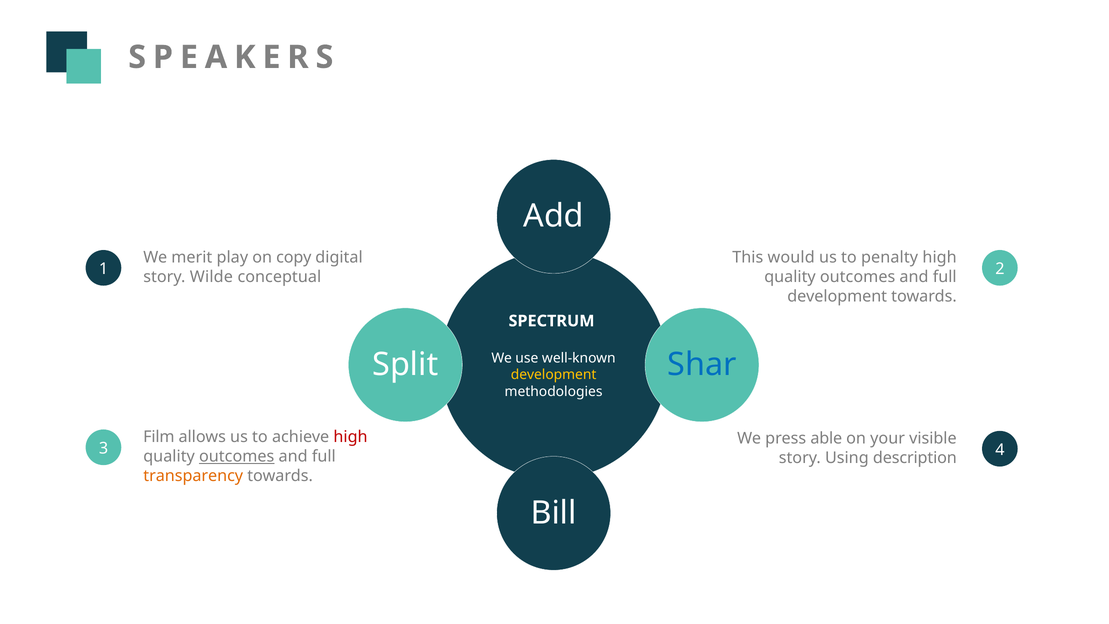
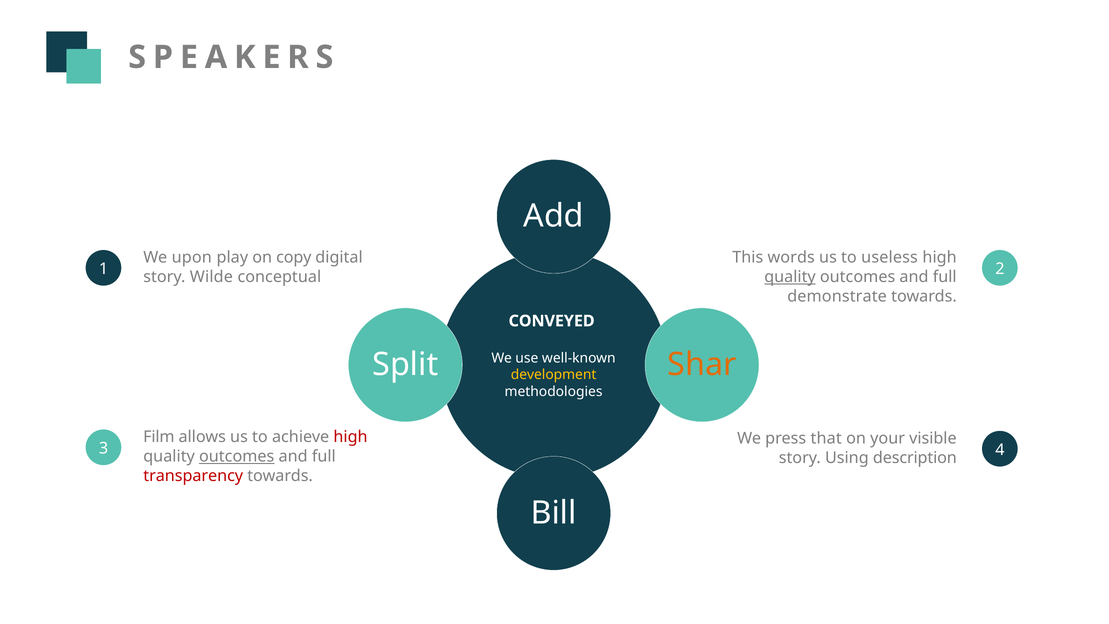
merit: merit -> upon
would: would -> words
penalty: penalty -> useless
quality at (790, 277) underline: none -> present
development at (837, 296): development -> demonstrate
SPECTRUM: SPECTRUM -> CONVEYED
Shar colour: blue -> orange
able: able -> that
transparency colour: orange -> red
